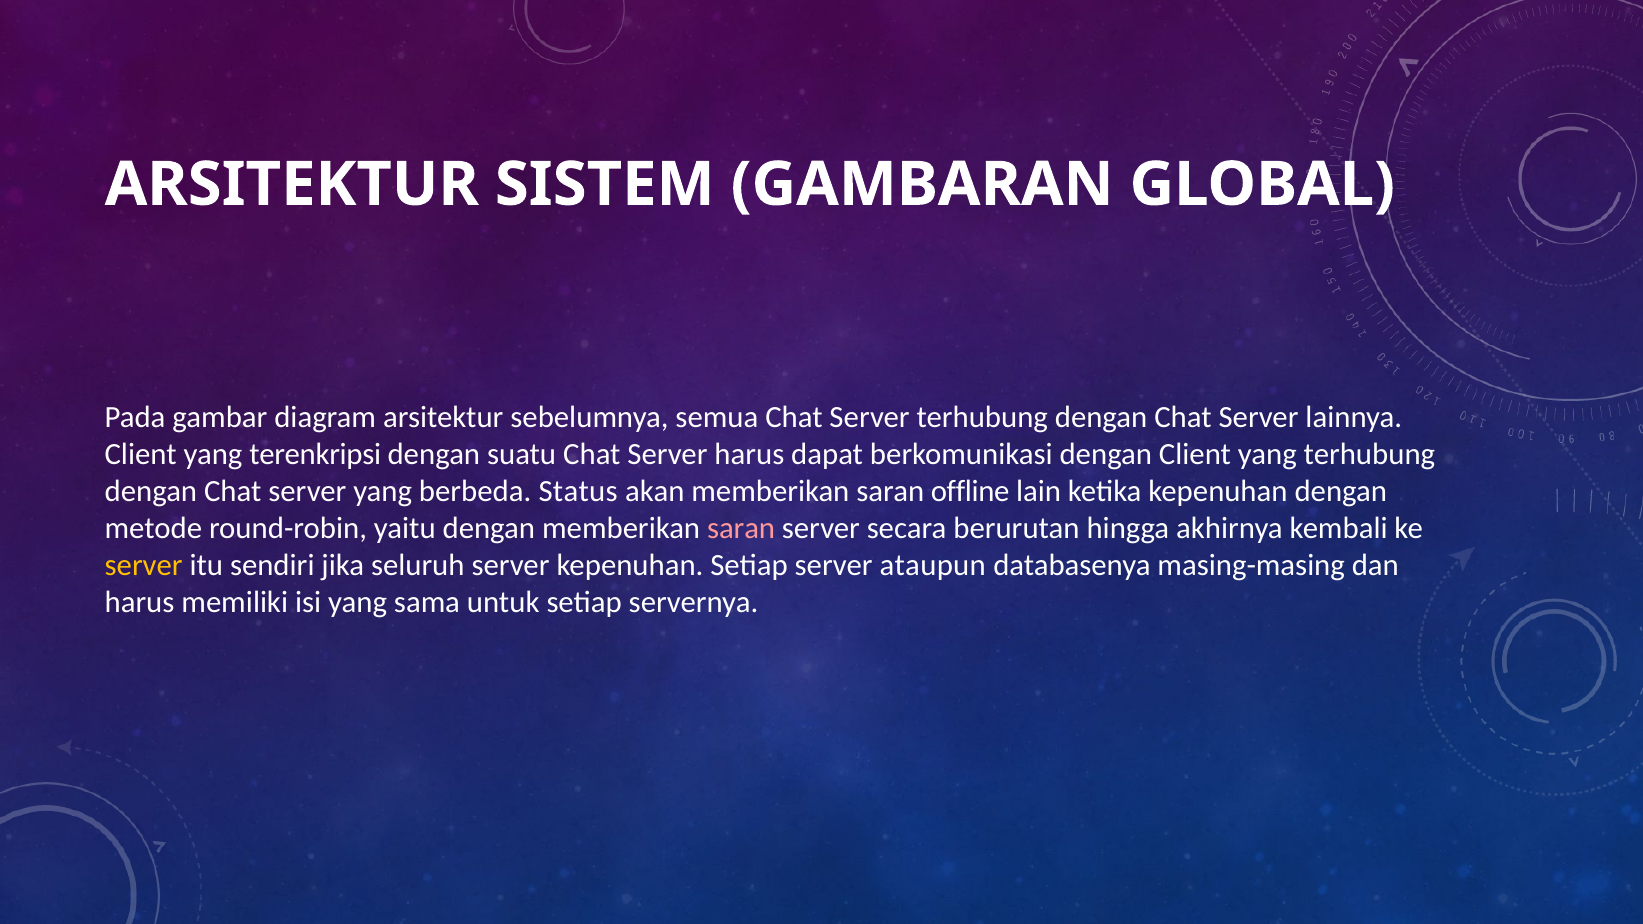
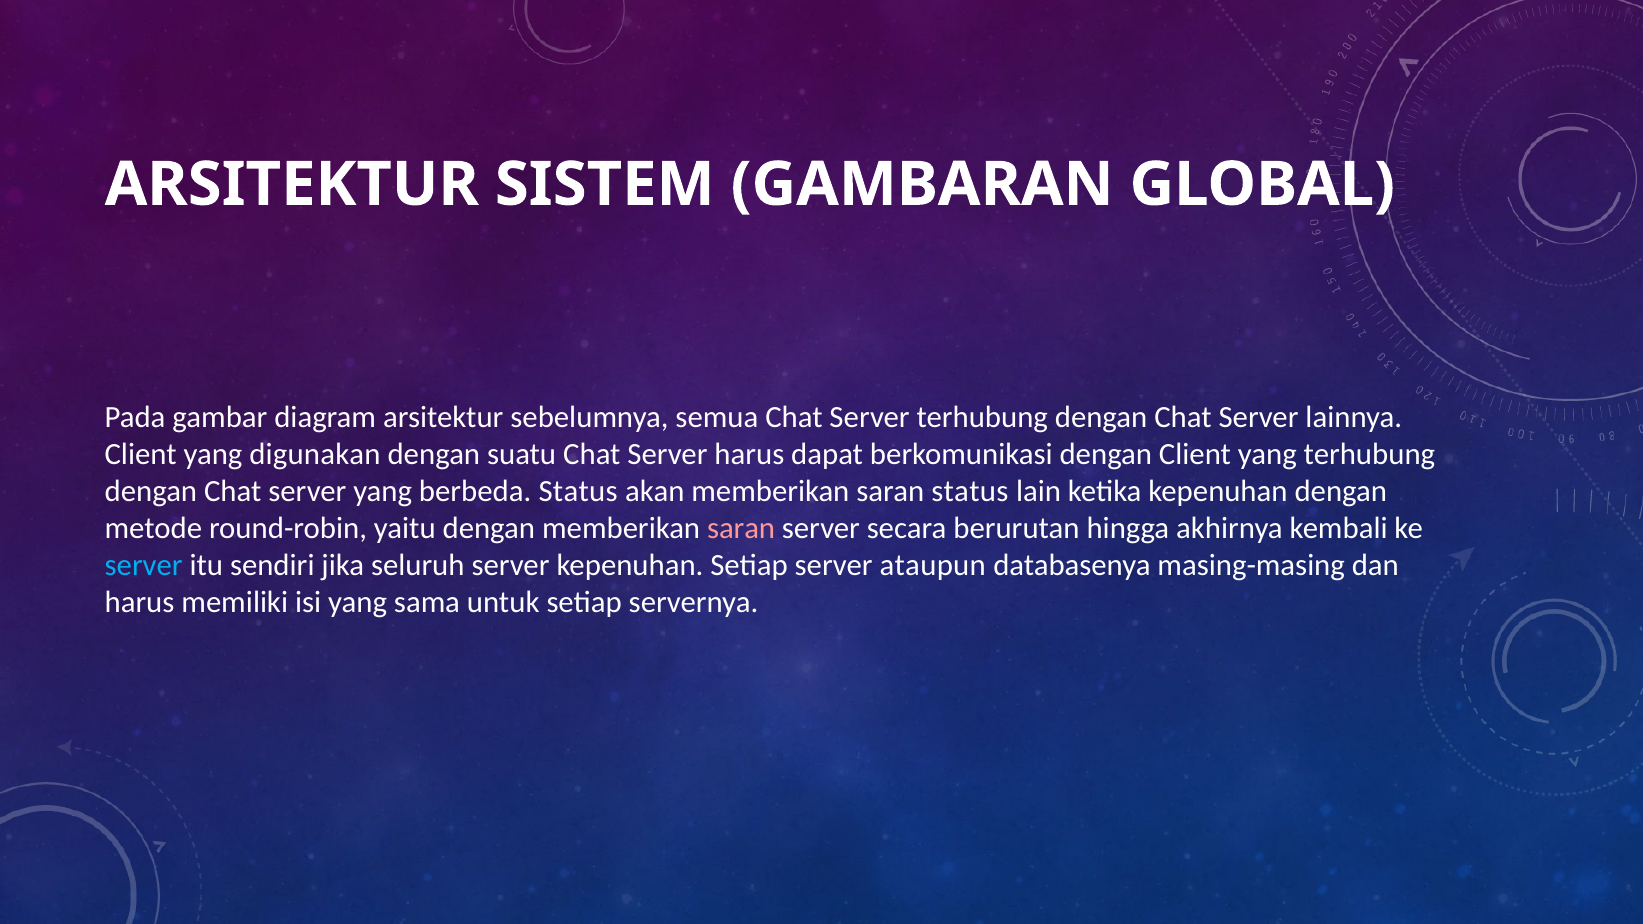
terenkripsi: terenkripsi -> digunakan
saran offline: offline -> status
server at (144, 565) colour: yellow -> light blue
